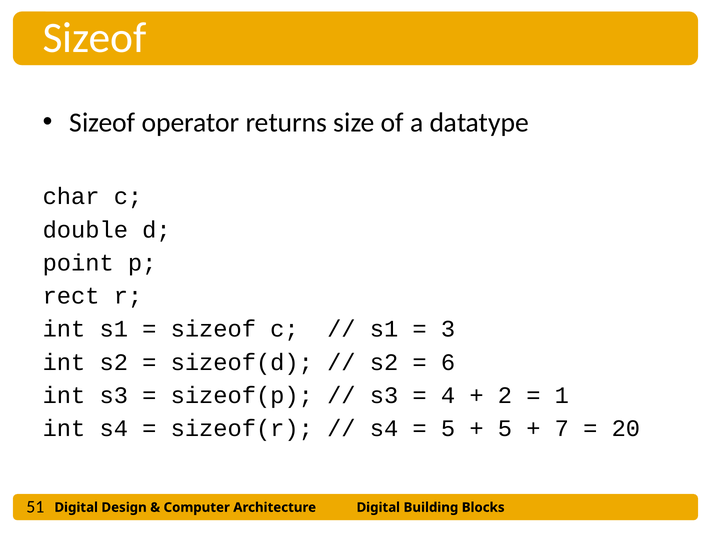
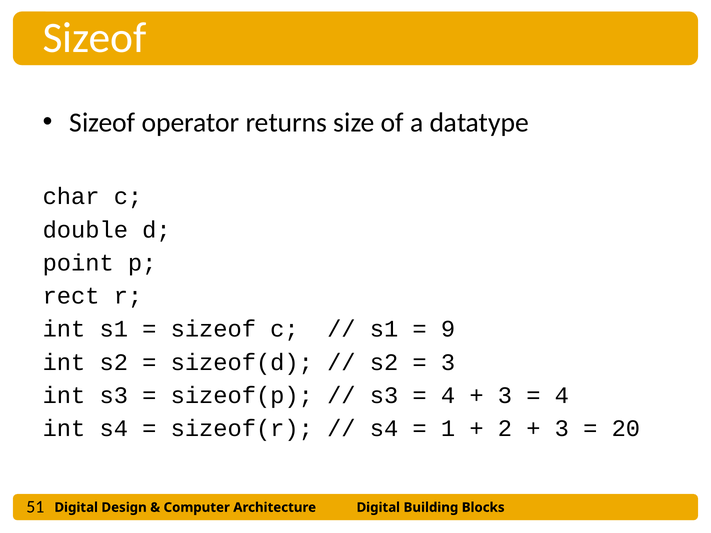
3: 3 -> 9
6 at (448, 362): 6 -> 3
2 at (505, 396): 2 -> 3
1 at (562, 396): 1 -> 4
5 at (448, 429): 5 -> 1
5 at (505, 429): 5 -> 2
7 at (562, 429): 7 -> 3
